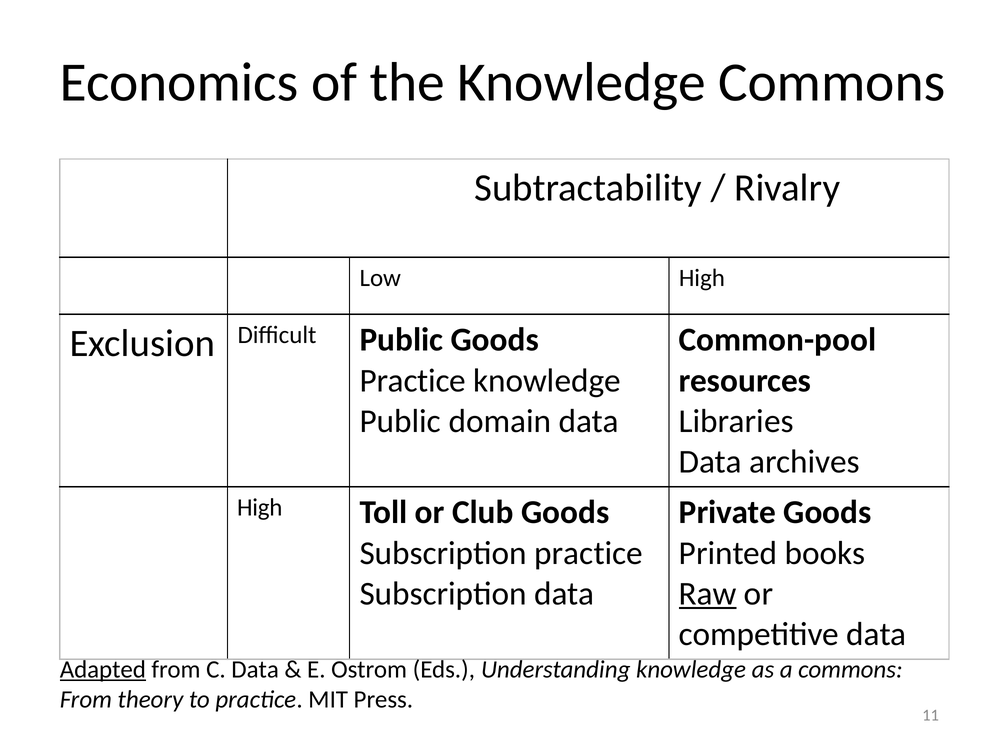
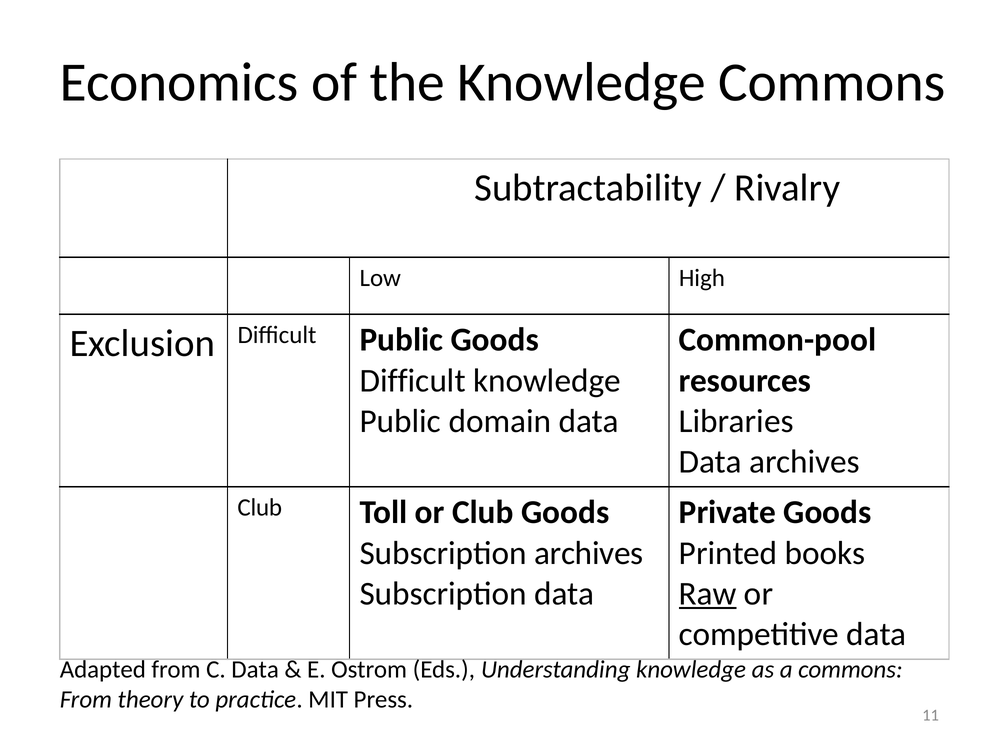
Practice at (413, 381): Practice -> Difficult
High at (260, 508): High -> Club
Subscription practice: practice -> archives
Adapted underline: present -> none
